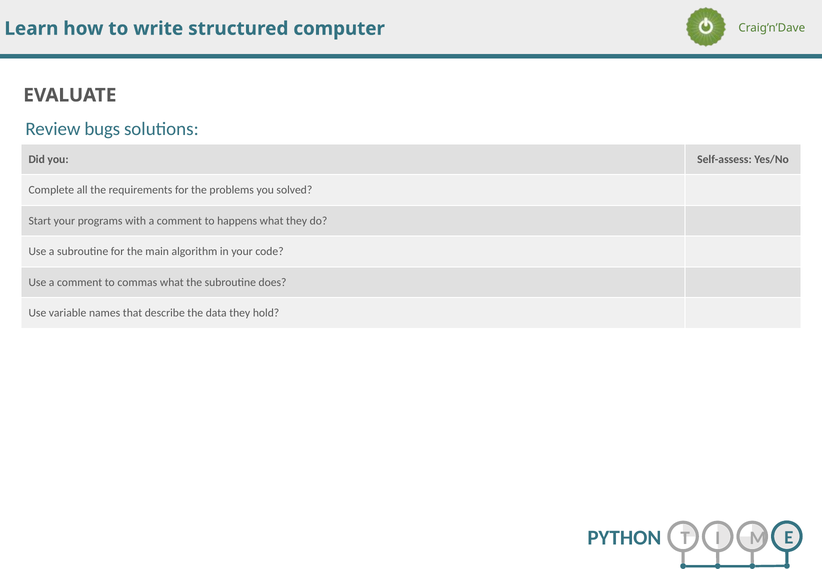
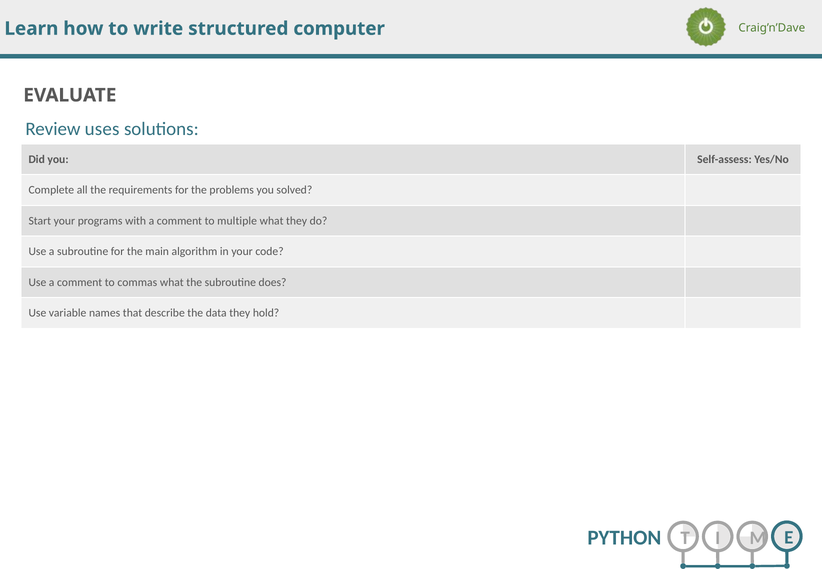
bugs: bugs -> uses
happens: happens -> multiple
